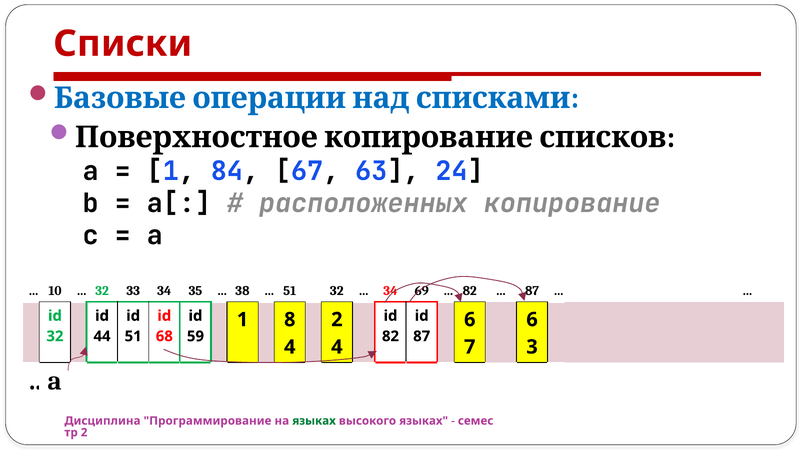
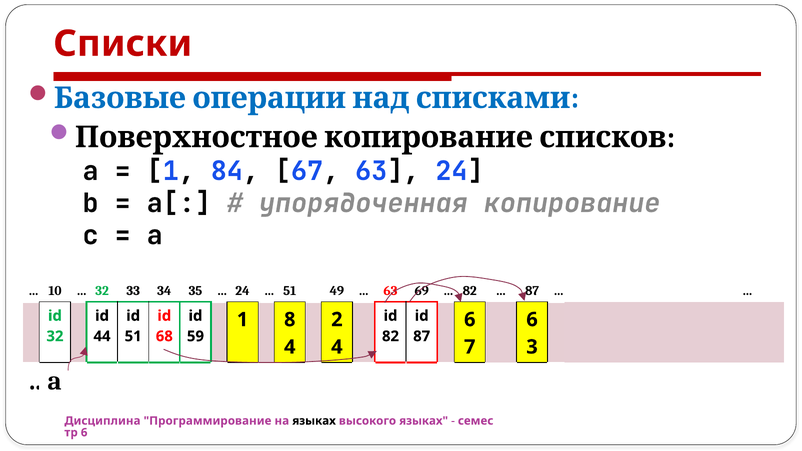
расположенных: расположенных -> упорядоченная
38 at (242, 291): 38 -> 24
51 32: 32 -> 49
34 at (390, 291): 34 -> 63
языках at (314, 421) colour: green -> black
2 at (84, 433): 2 -> 6
